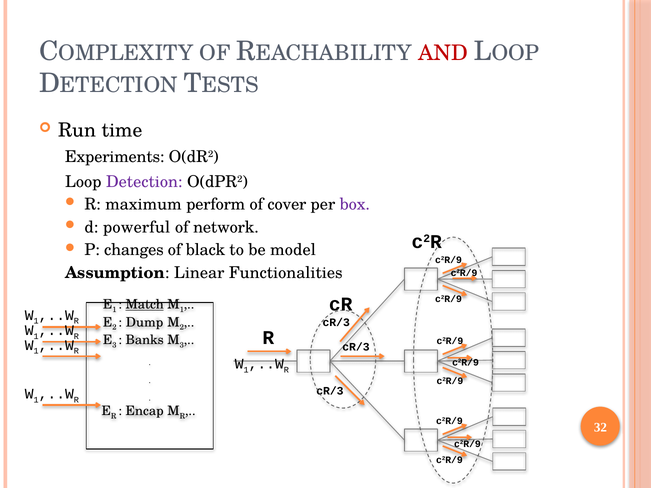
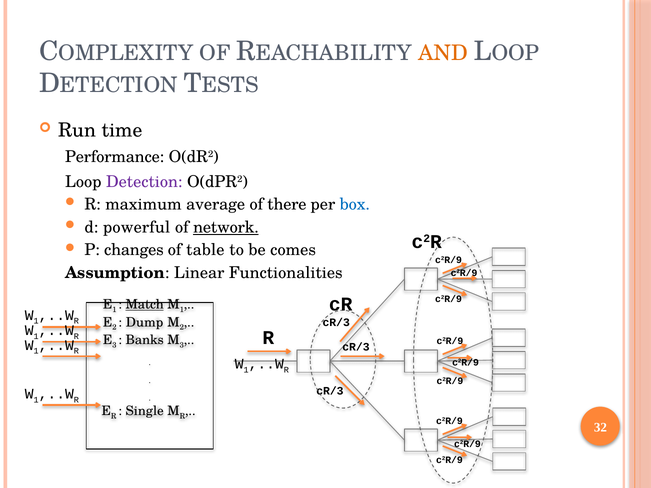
AND colour: red -> orange
Experiments: Experiments -> Performance
perform: perform -> average
cover: cover -> there
box colour: purple -> blue
network underline: none -> present
black: black -> table
model: model -> comes
Encap: Encap -> Single
